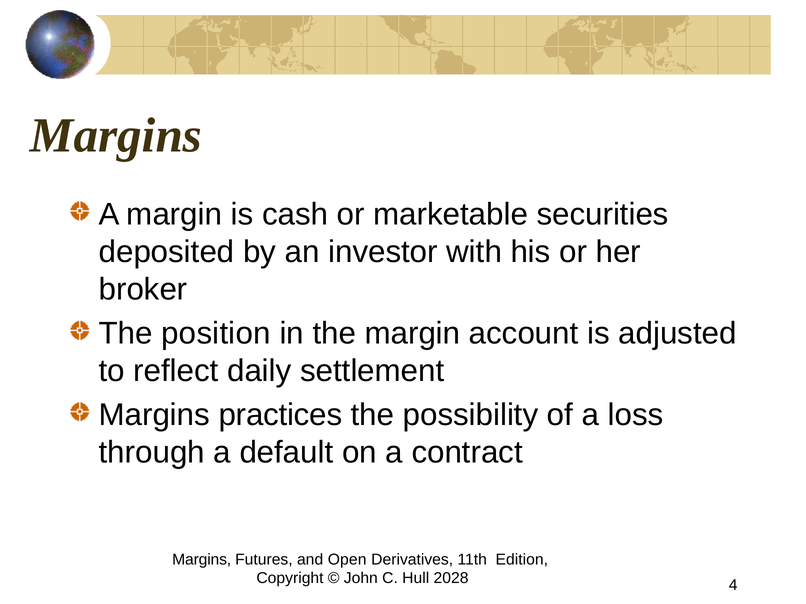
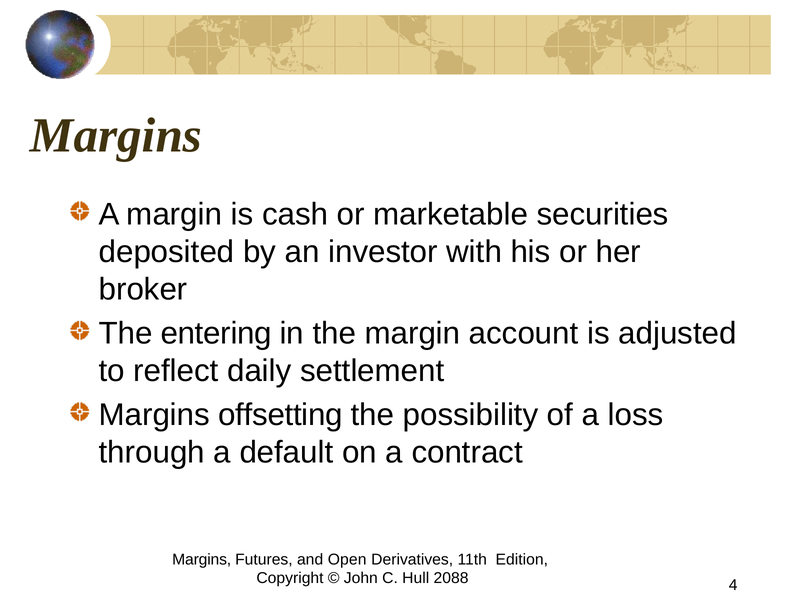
position: position -> entering
practices: practices -> offsetting
2028: 2028 -> 2088
